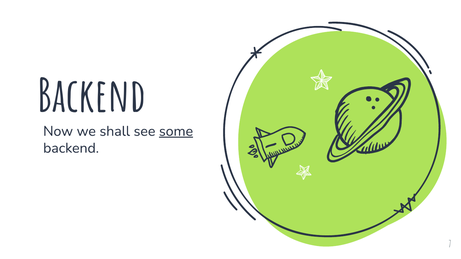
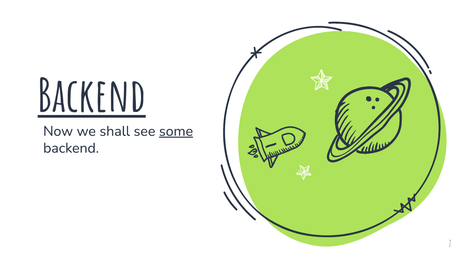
Backend at (92, 97) underline: none -> present
